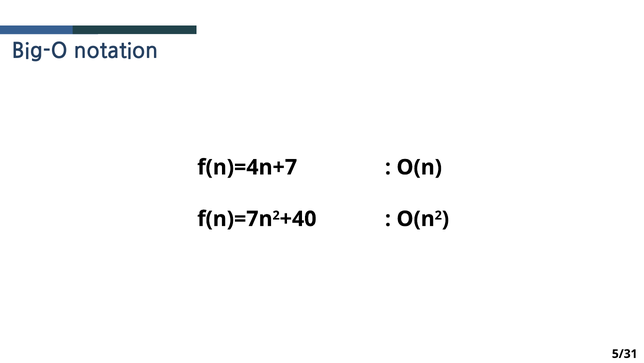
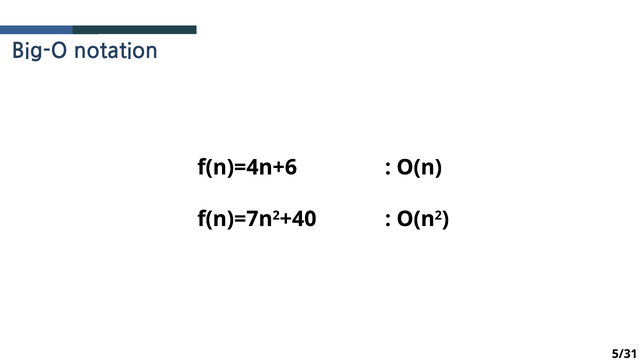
f(n)=4n+7: f(n)=4n+7 -> f(n)=4n+6
